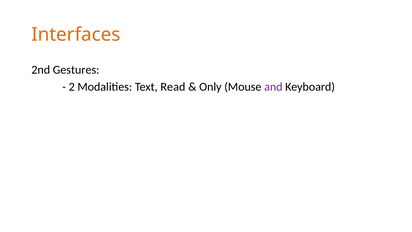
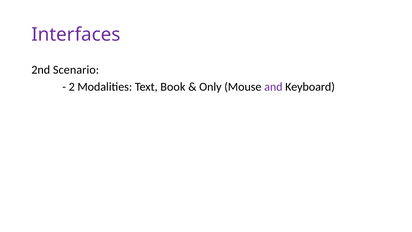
Interfaces colour: orange -> purple
Gestures: Gestures -> Scenario
Read: Read -> Book
